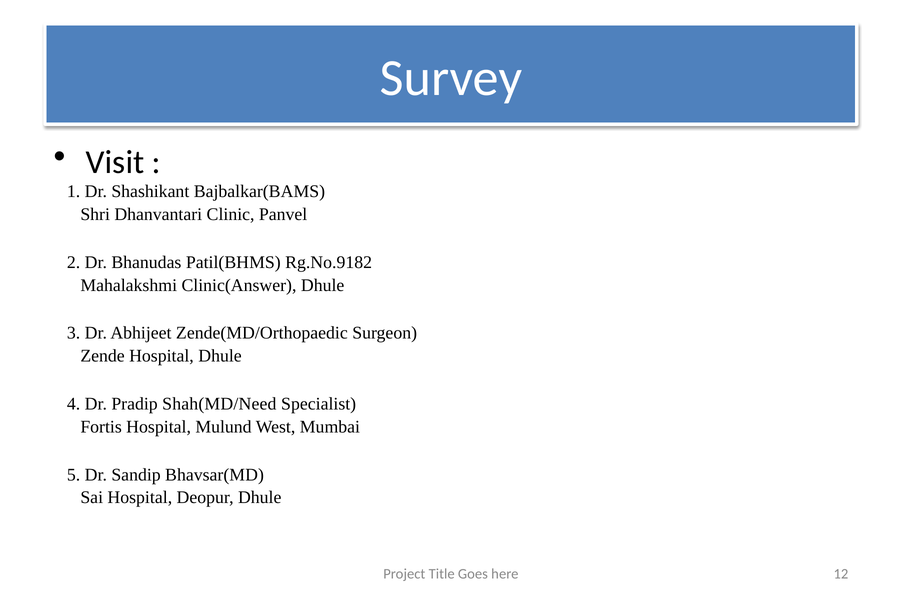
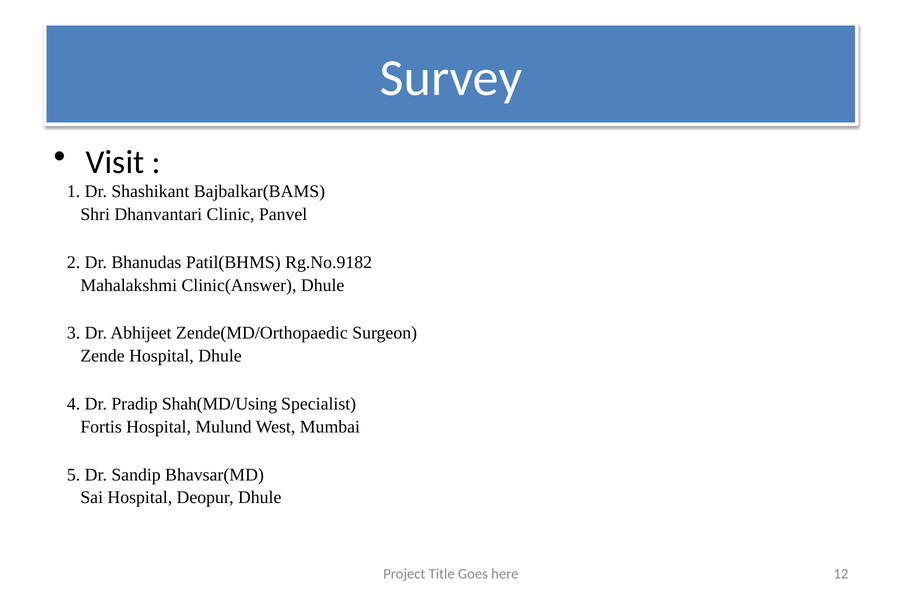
Shah(MD/Need: Shah(MD/Need -> Shah(MD/Using
